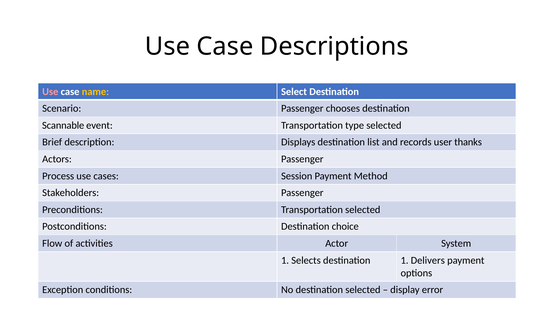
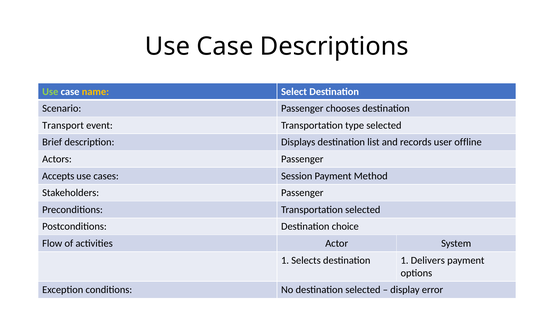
Use at (50, 91) colour: pink -> light green
Scannable: Scannable -> Transport
thanks: thanks -> offline
Process: Process -> Accepts
